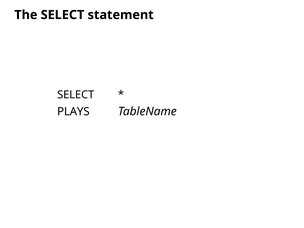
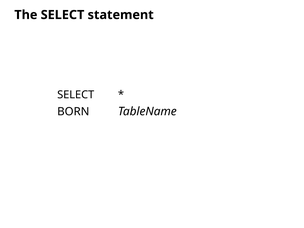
PLAYS: PLAYS -> BORN
